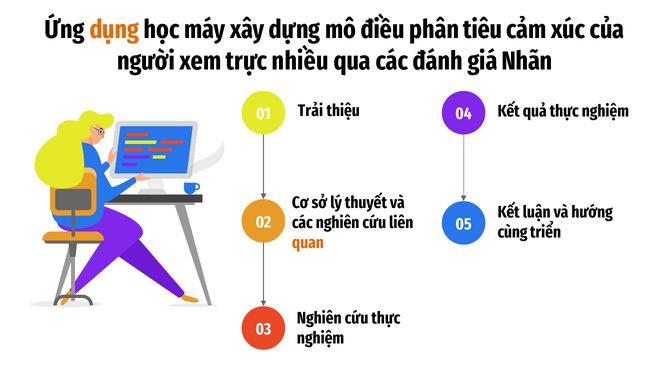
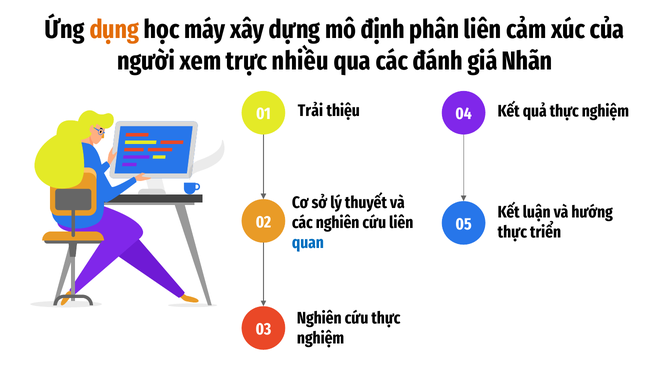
điều: điều -> định
phân tiêu: tiêu -> liên
cùng at (512, 232): cùng -> thực
quan colour: orange -> blue
